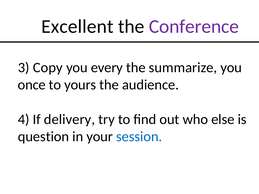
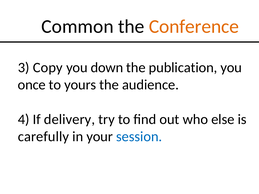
Excellent: Excellent -> Common
Conference colour: purple -> orange
every: every -> down
summarize: summarize -> publication
question: question -> carefully
